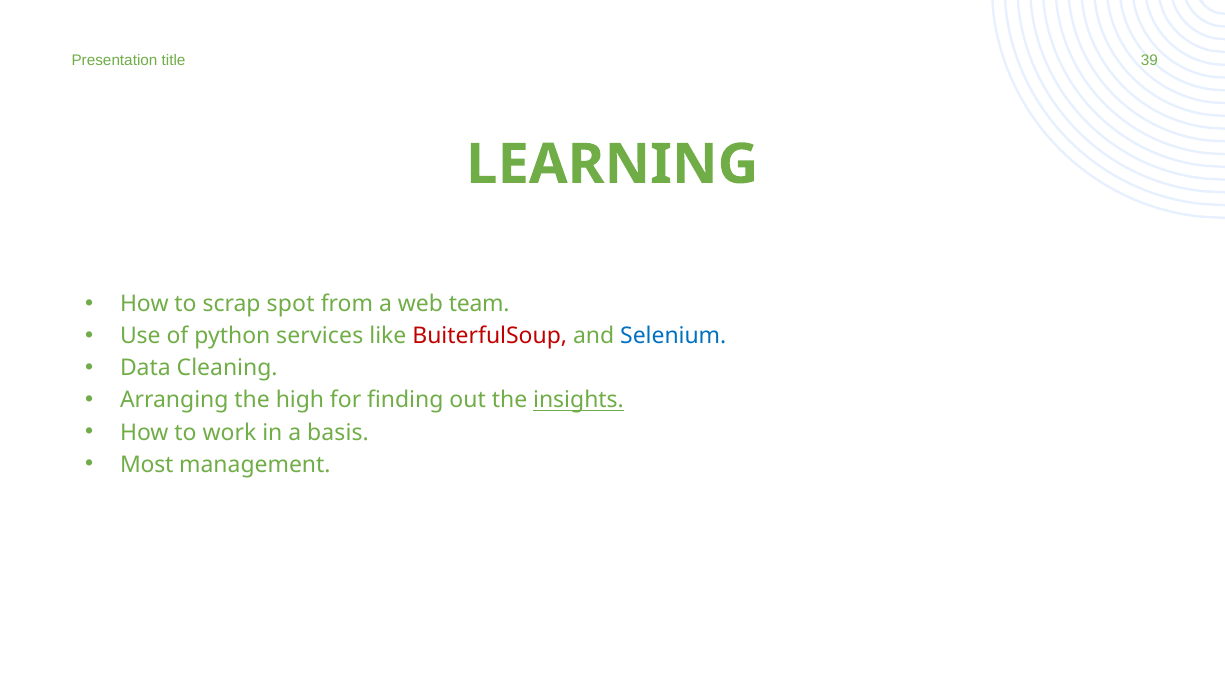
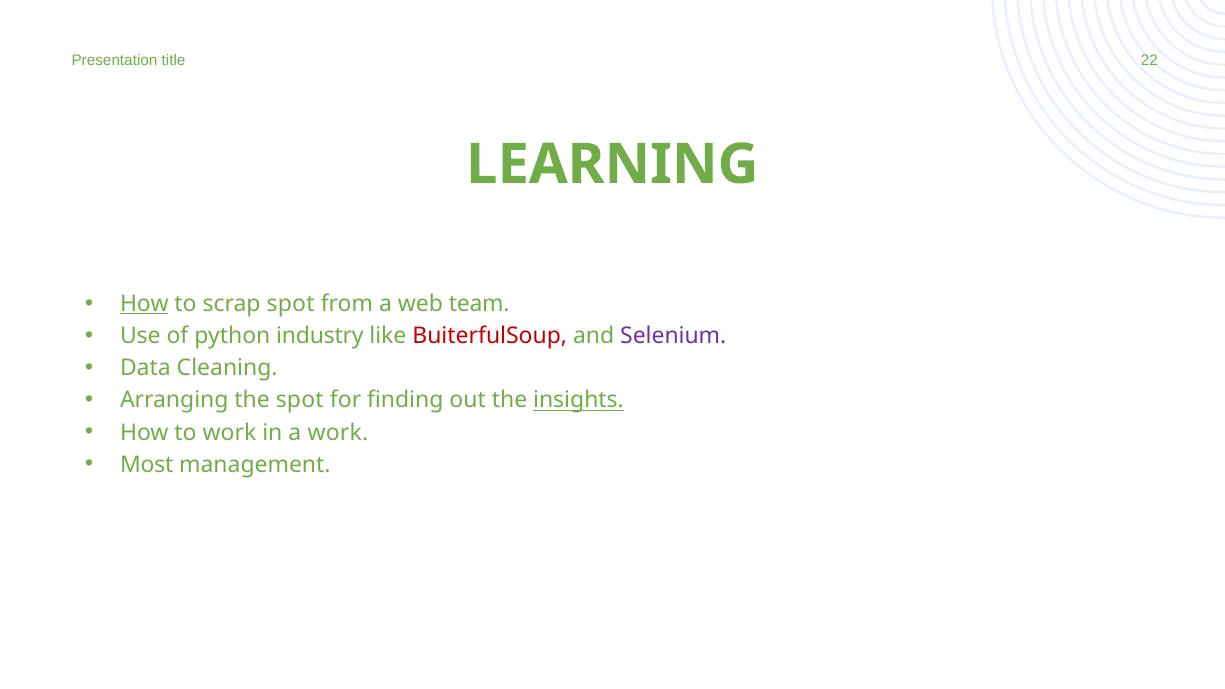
39: 39 -> 22
How at (144, 304) underline: none -> present
services: services -> industry
Selenium colour: blue -> purple
the high: high -> spot
a basis: basis -> work
